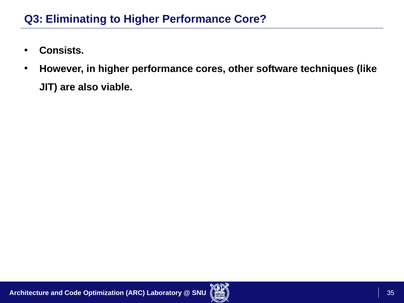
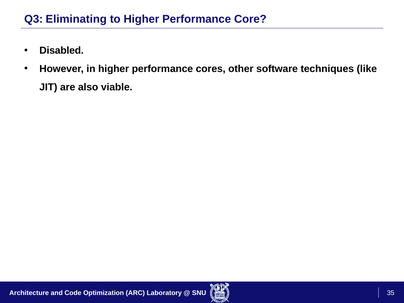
Consists: Consists -> Disabled
